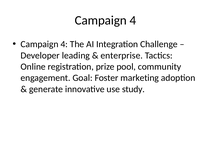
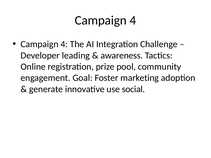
enterprise: enterprise -> awareness
study: study -> social
